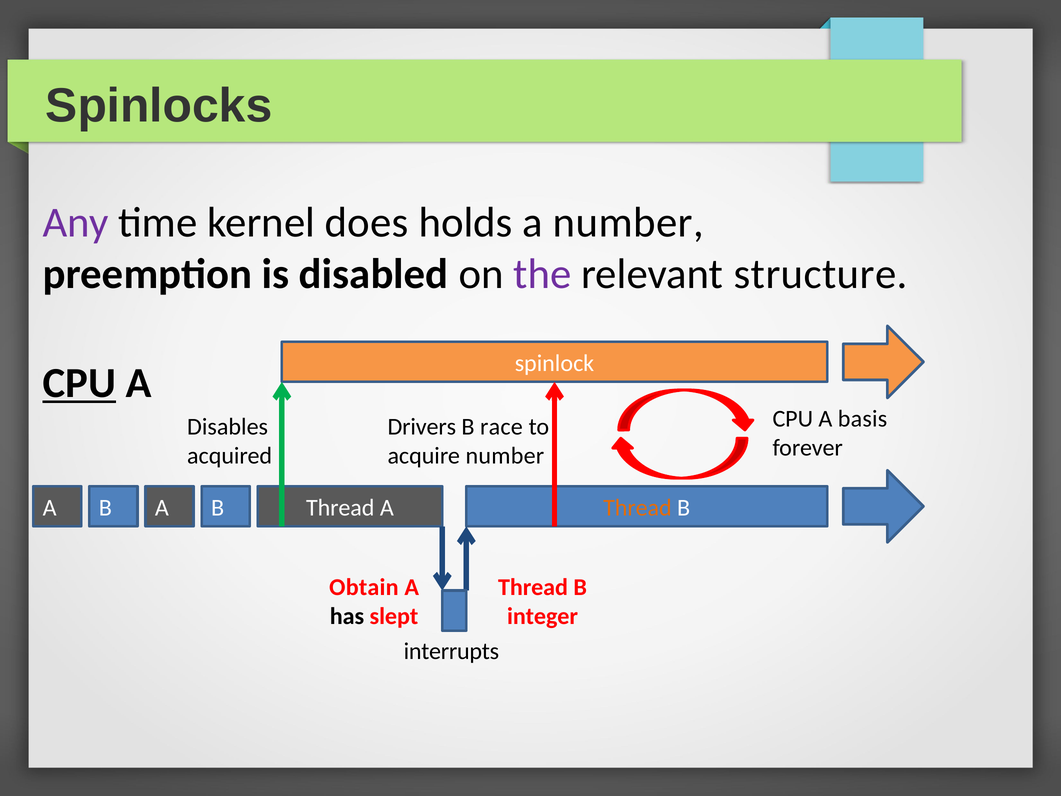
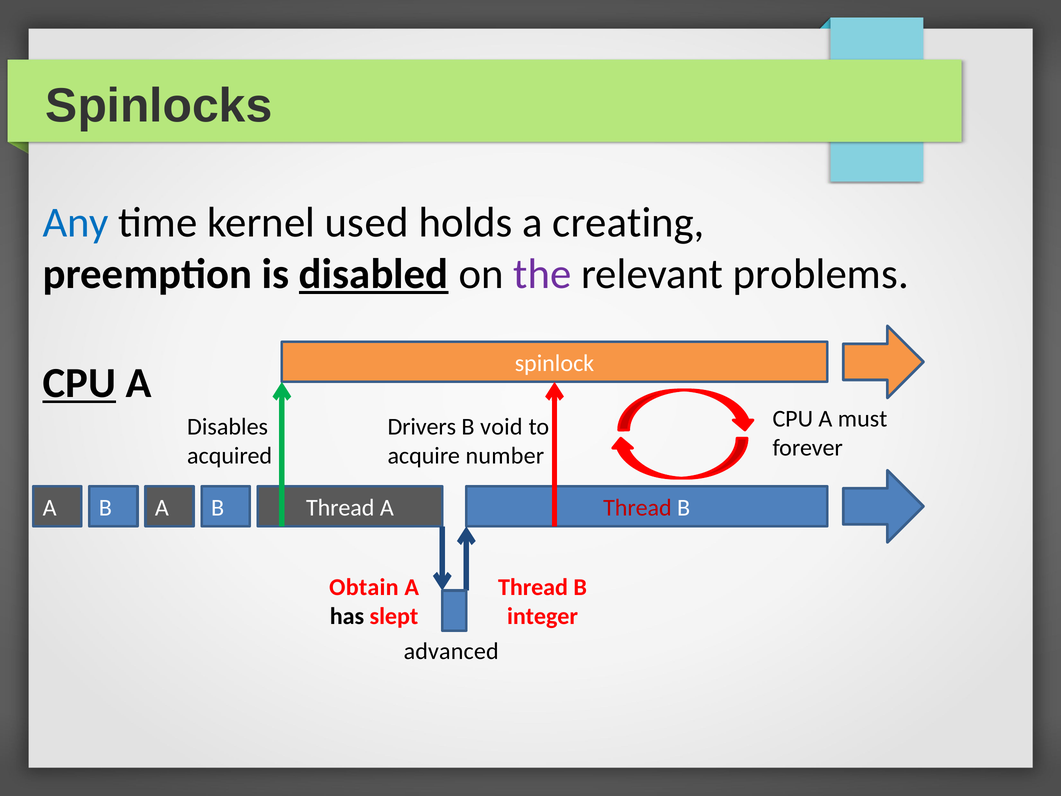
Any colour: purple -> blue
does: does -> used
a number: number -> creating
disabled underline: none -> present
structure: structure -> problems
basis: basis -> must
race: race -> void
Thread at (637, 508) colour: orange -> red
interrupts: interrupts -> advanced
